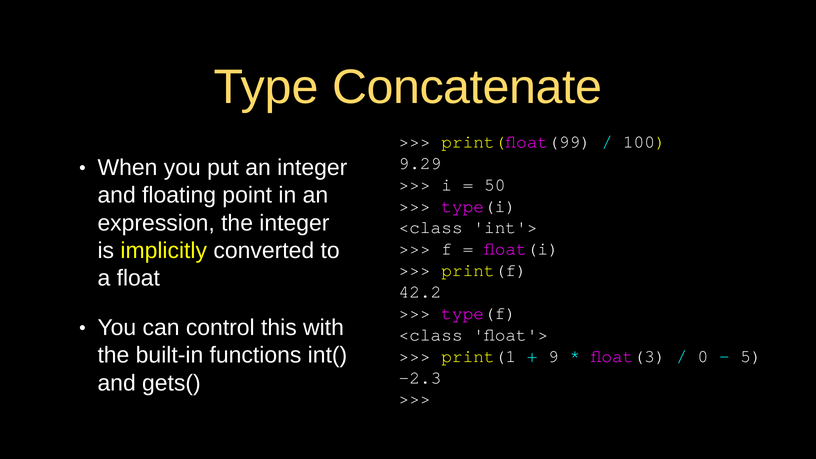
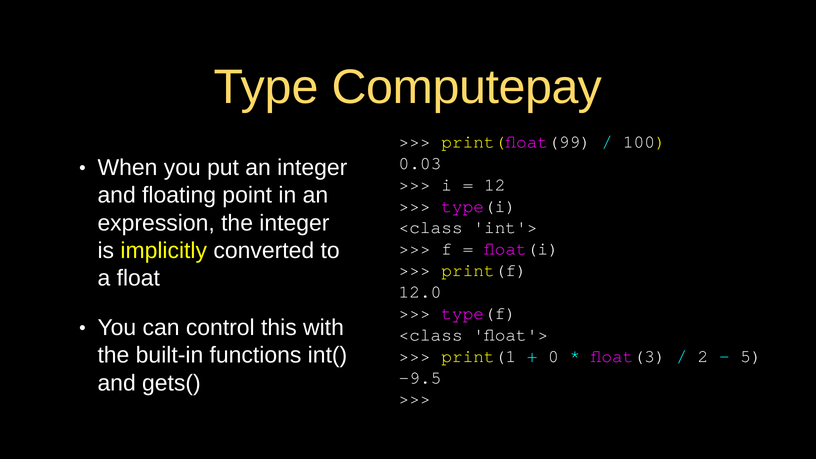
Concatenate: Concatenate -> Computepay
9.29: 9.29 -> 0.03
50: 50 -> 12
42.2: 42.2 -> 12.0
9: 9 -> 0
0: 0 -> 2
-2.3: -2.3 -> -9.5
